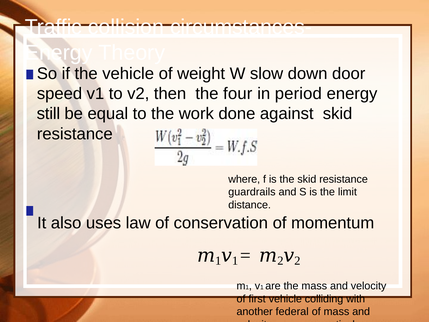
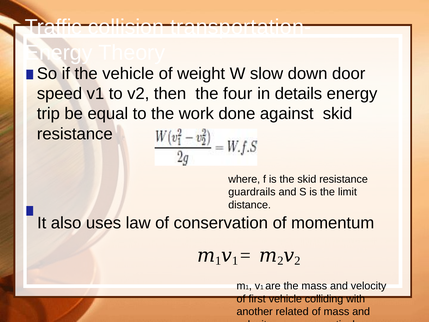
circumstances-: circumstances- -> transportation-
period: period -> details
still: still -> trip
federal: federal -> related
